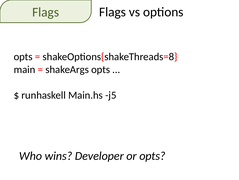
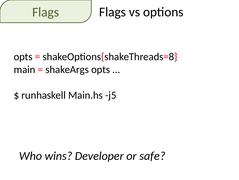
or opts: opts -> safe
